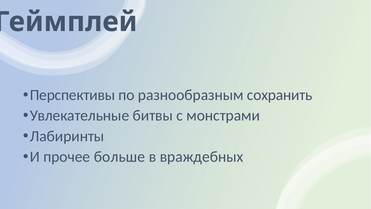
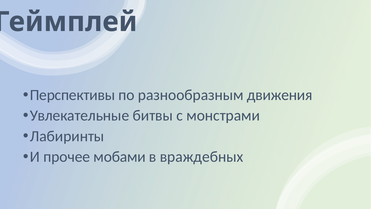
сохранить: сохранить -> движения
больше: больше -> мобами
